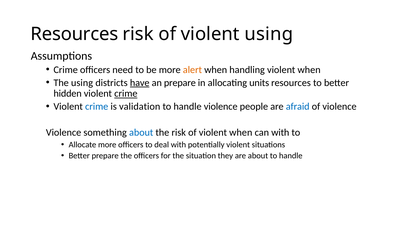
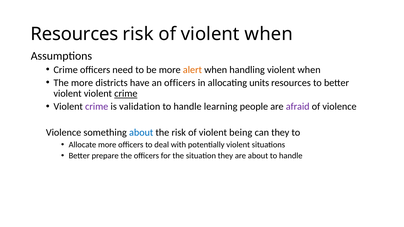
of violent using: using -> when
The using: using -> more
have underline: present -> none
an prepare: prepare -> officers
hidden at (68, 94): hidden -> violent
crime at (97, 107) colour: blue -> purple
handle violence: violence -> learning
afraid colour: blue -> purple
of violent when: when -> being
can with: with -> they
